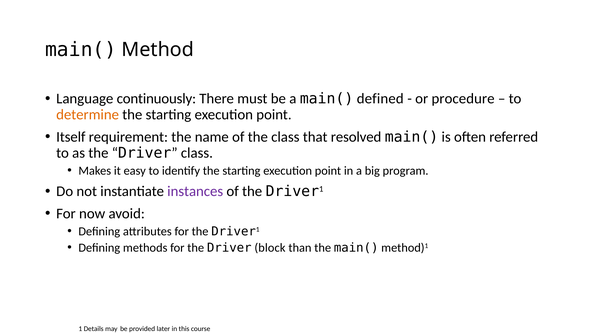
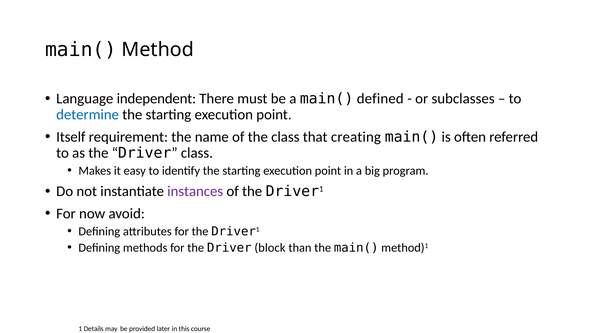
continuously: continuously -> independent
procedure: procedure -> subclasses
determine colour: orange -> blue
resolved: resolved -> creating
